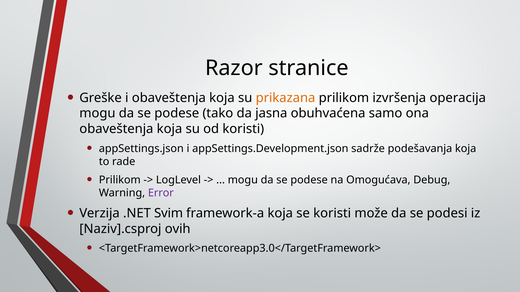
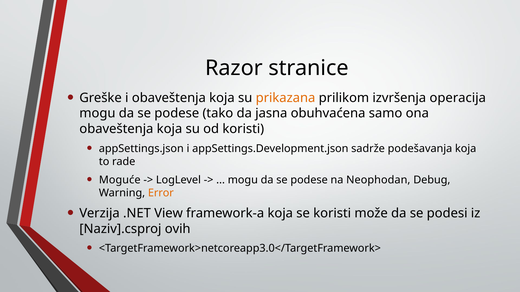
Prilikom at (120, 180): Prilikom -> Moguće
Omogućava: Omogućava -> Neophodan
Error colour: purple -> orange
Svim: Svim -> View
